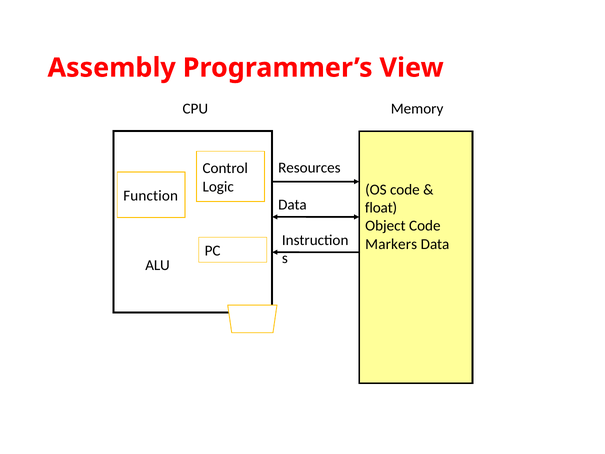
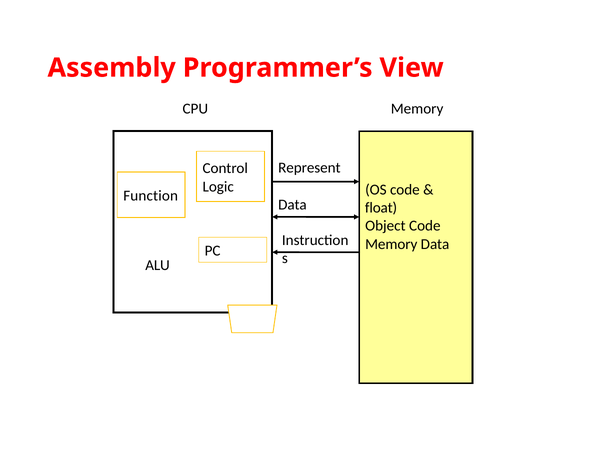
Resources: Resources -> Represent
Markers at (391, 244): Markers -> Memory
